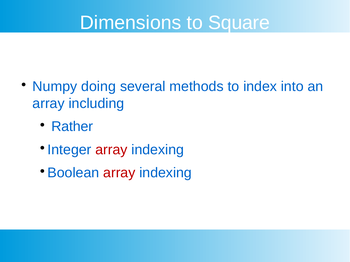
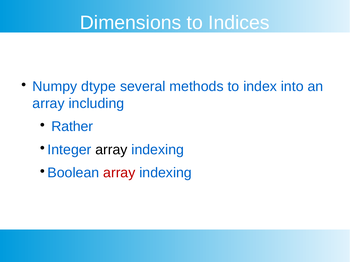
Square: Square -> Indices
doing: doing -> dtype
array at (111, 150) colour: red -> black
